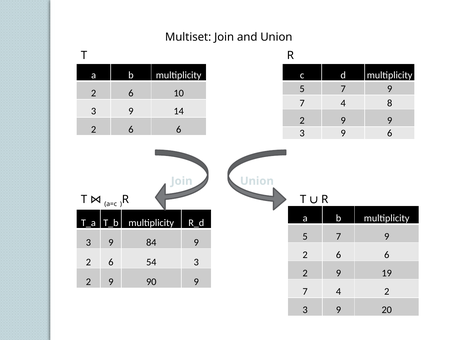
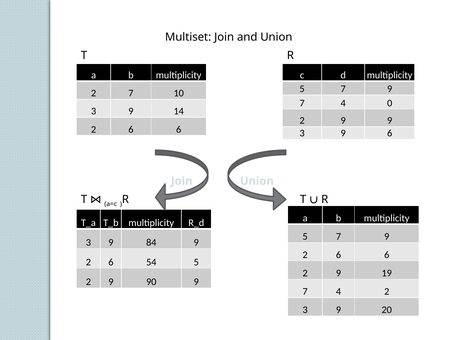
6 at (131, 93): 6 -> 7
8: 8 -> 0
54 3: 3 -> 5
